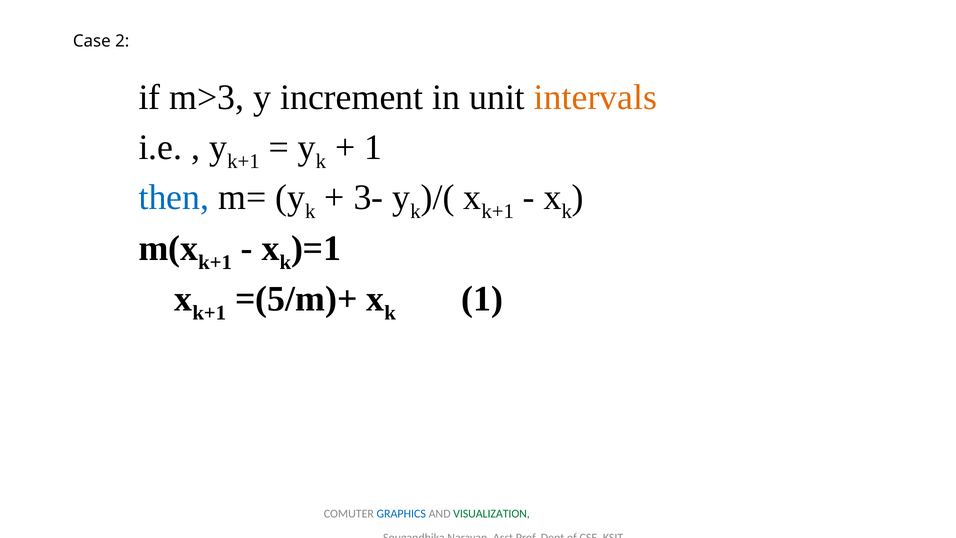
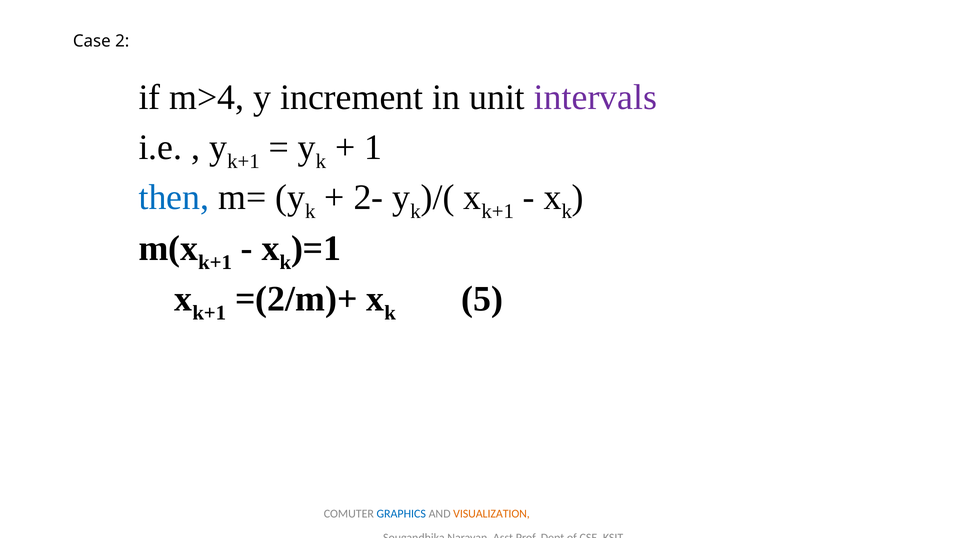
m>3: m>3 -> m>4
intervals colour: orange -> purple
3-: 3- -> 2-
=(5/m)+: =(5/m)+ -> =(2/m)+
1 at (482, 299): 1 -> 5
VISUALIZATION colour: green -> orange
